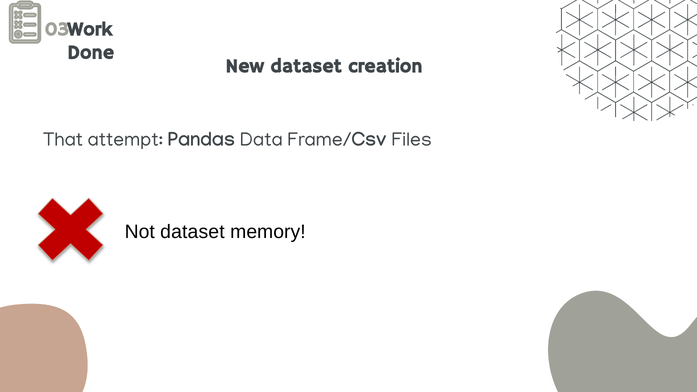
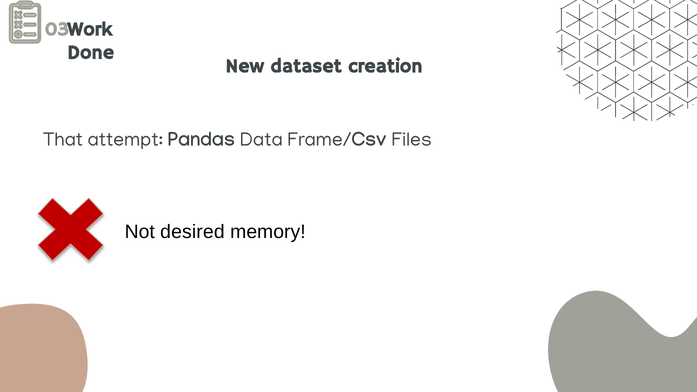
Not dataset: dataset -> desired
